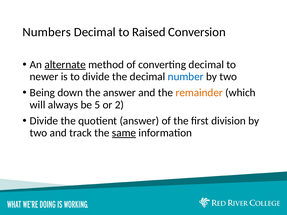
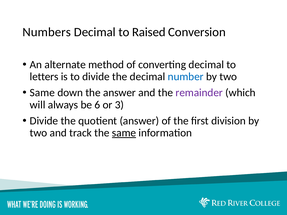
alternate underline: present -> none
newer: newer -> letters
Being at (42, 93): Being -> Same
remainder colour: orange -> purple
5: 5 -> 6
2: 2 -> 3
